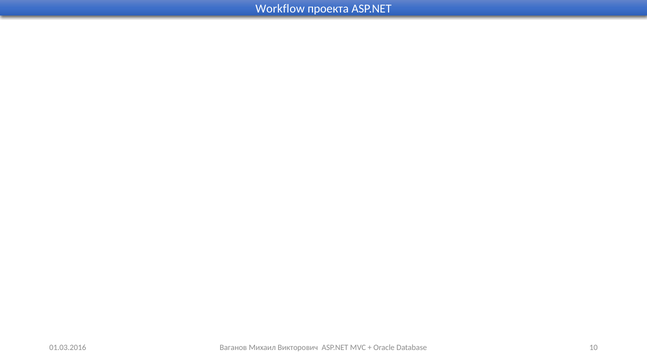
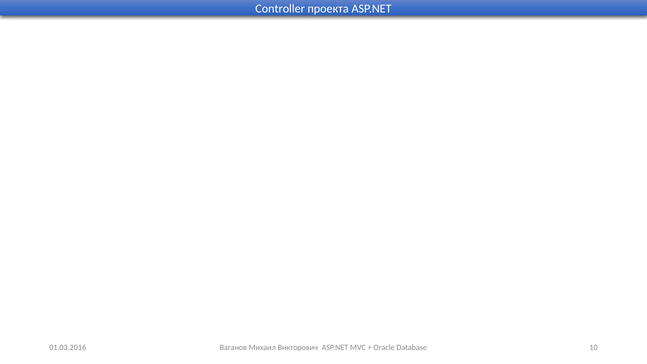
Workflow: Workflow -> Controller
